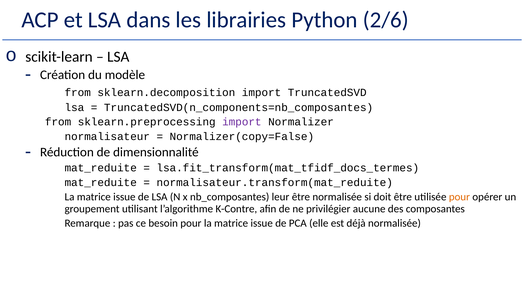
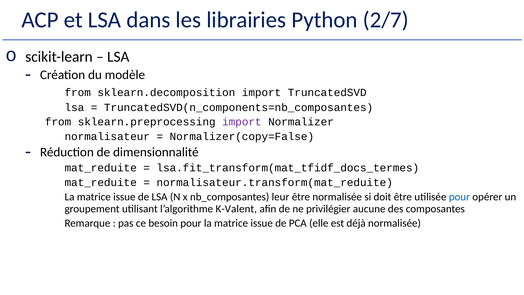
2/6: 2/6 -> 2/7
pour at (459, 197) colour: orange -> blue
K-Contre: K-Contre -> K-Valent
